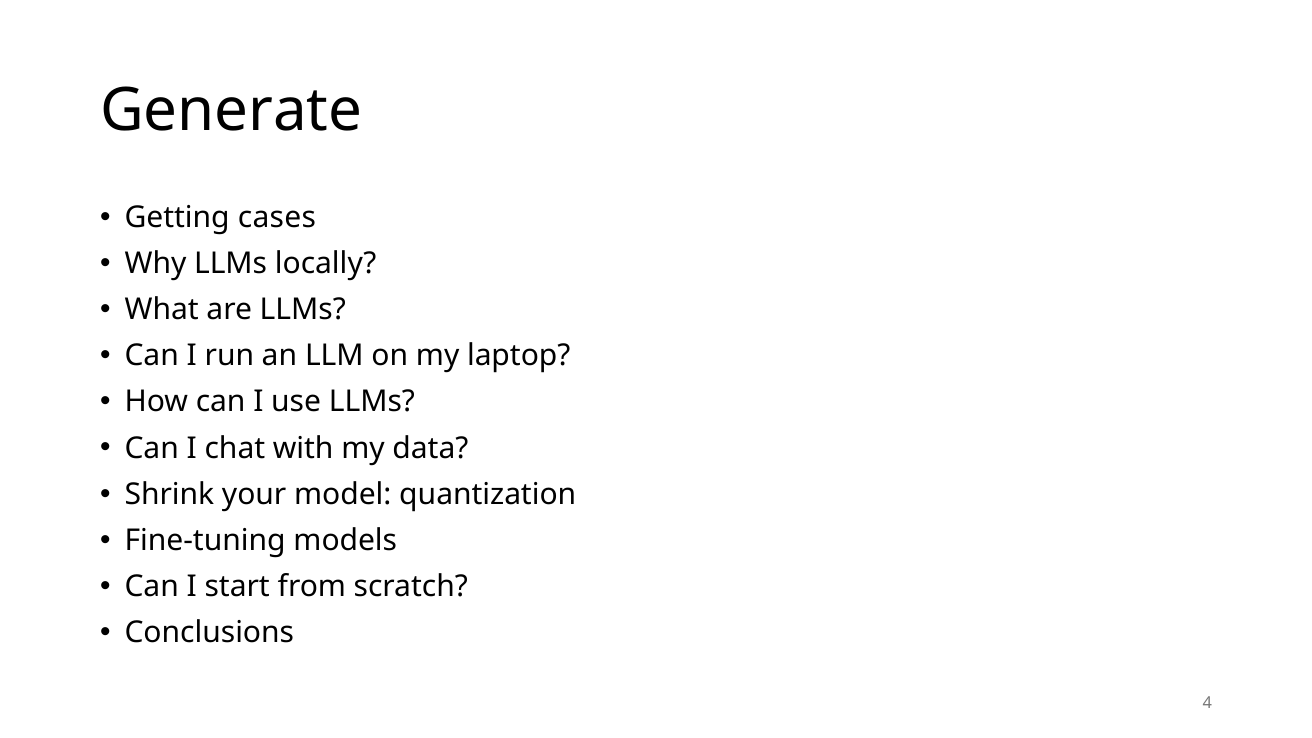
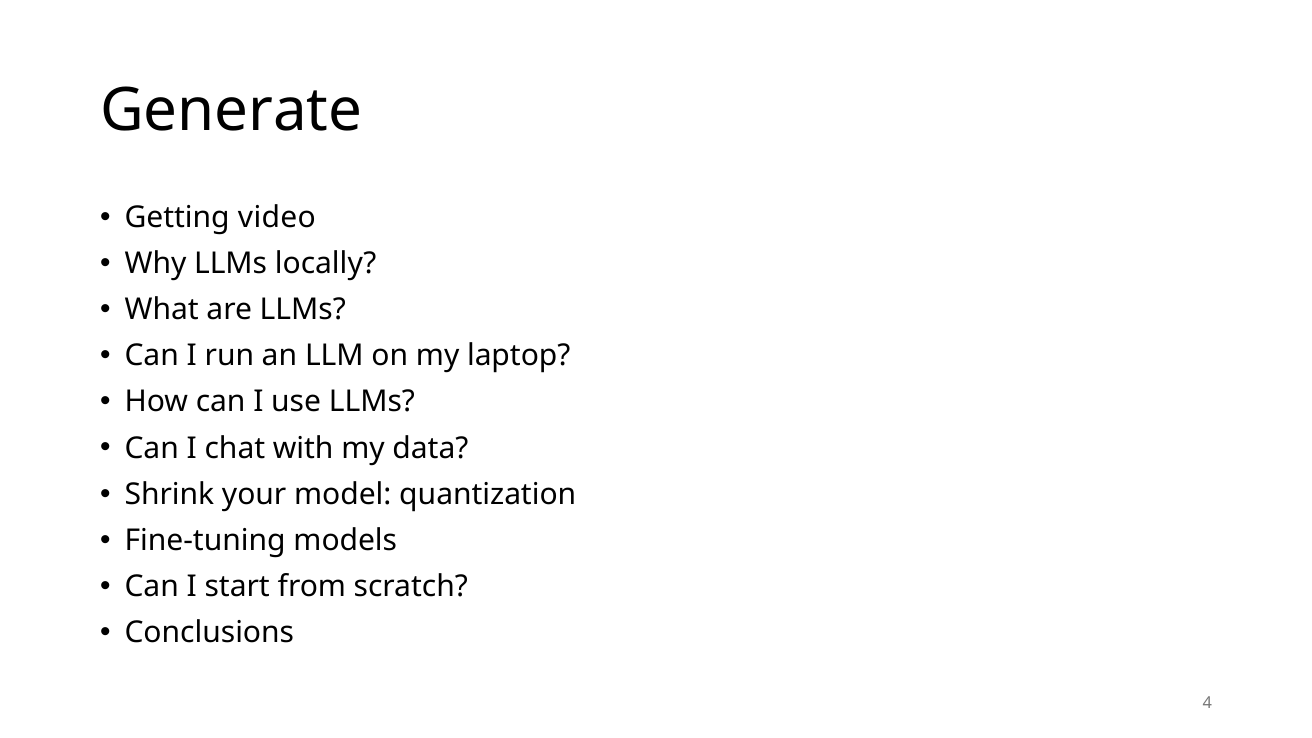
cases: cases -> video
